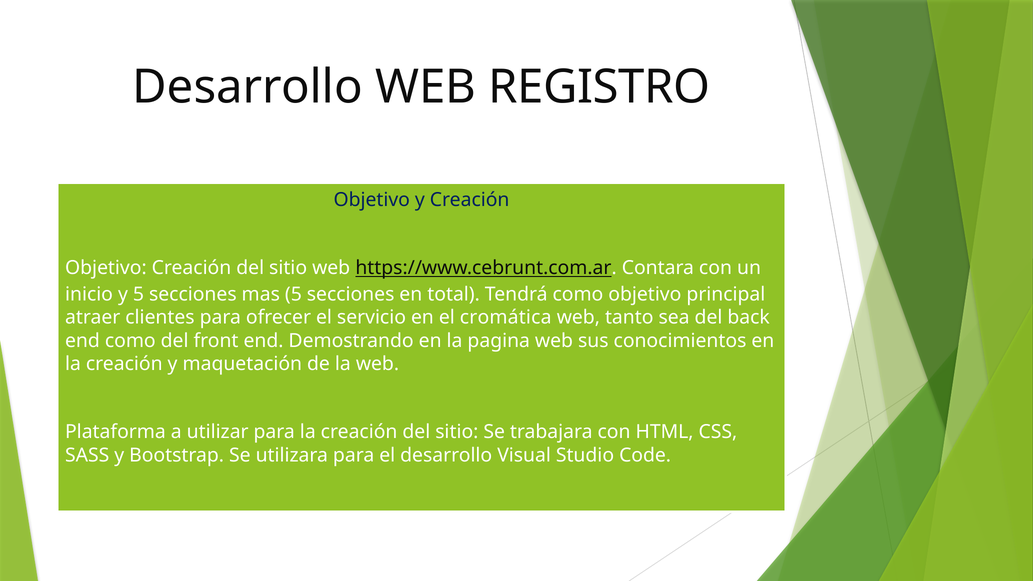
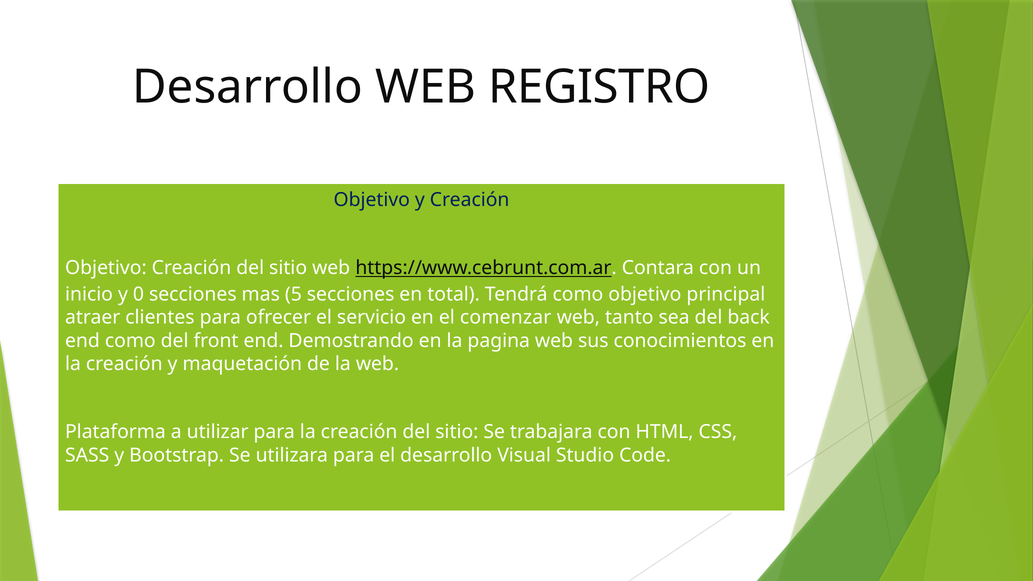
y 5: 5 -> 0
cromática: cromática -> comenzar
